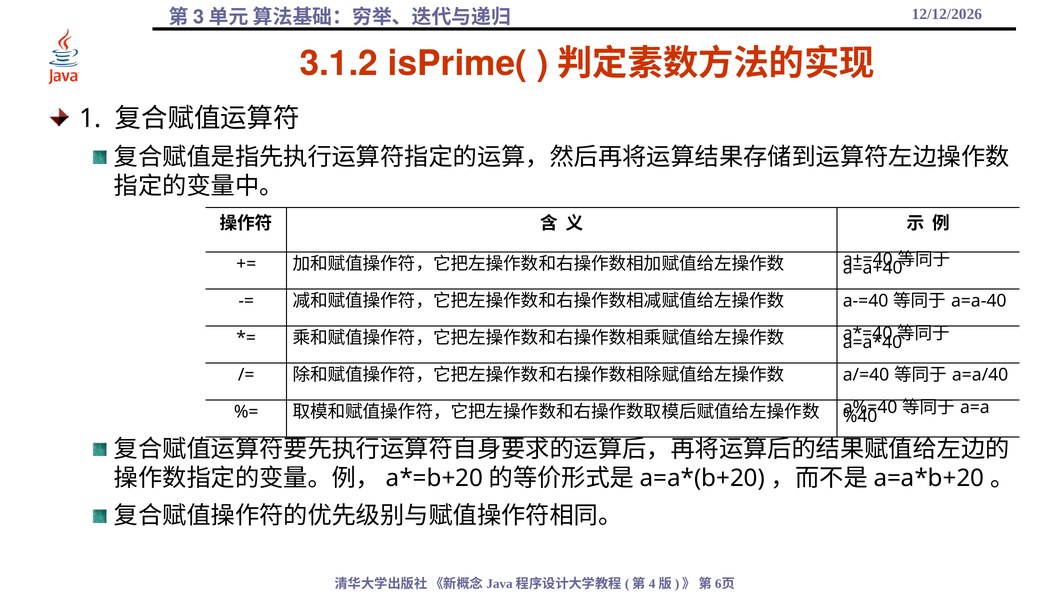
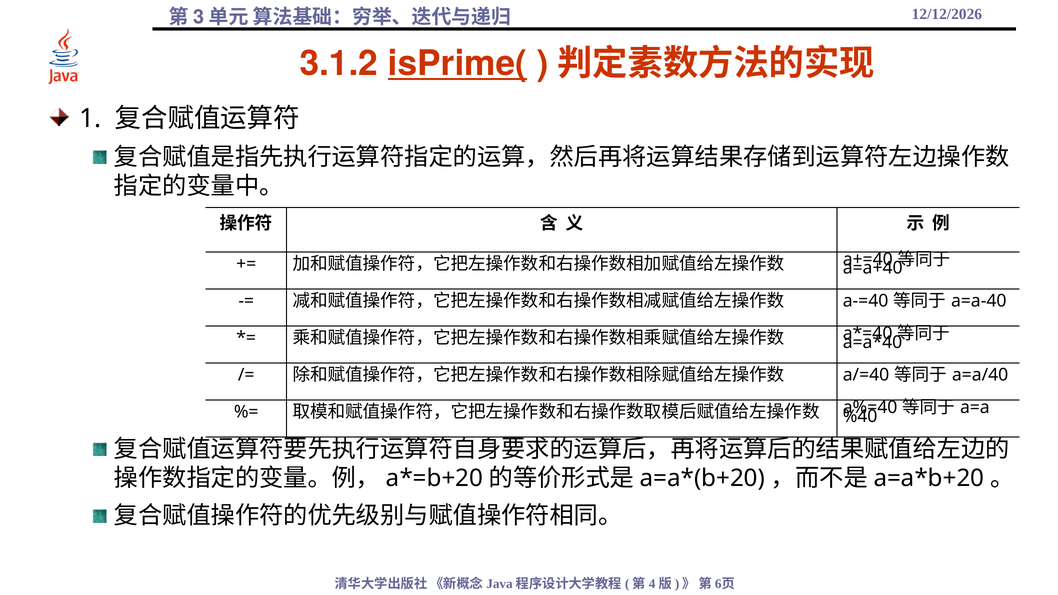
isPrime( underline: none -> present
